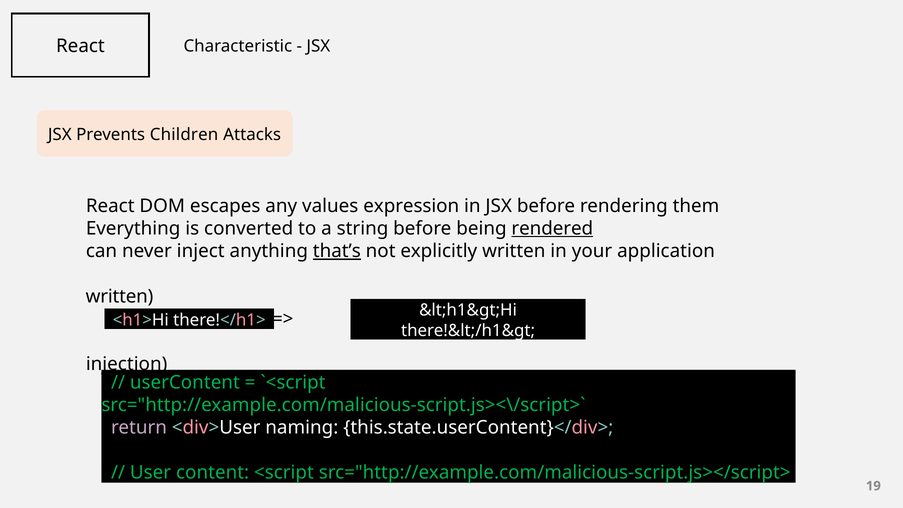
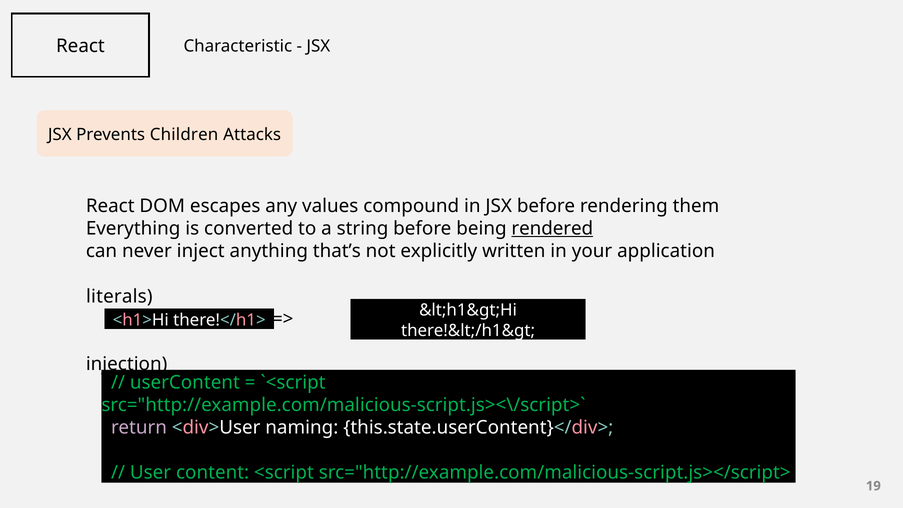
expression: expression -> compound
that’s underline: present -> none
written at (119, 296): written -> literals
